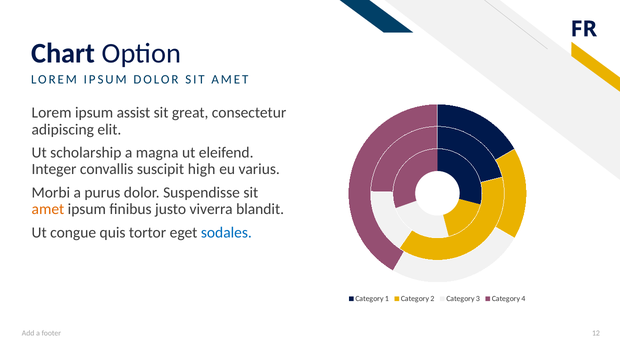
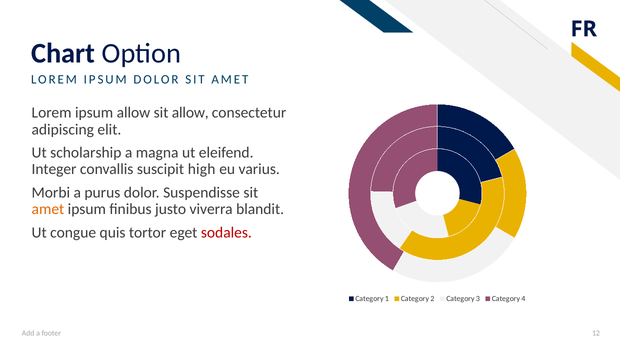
ipsum assist: assist -> allow
sit great: great -> allow
sodales colour: blue -> red
